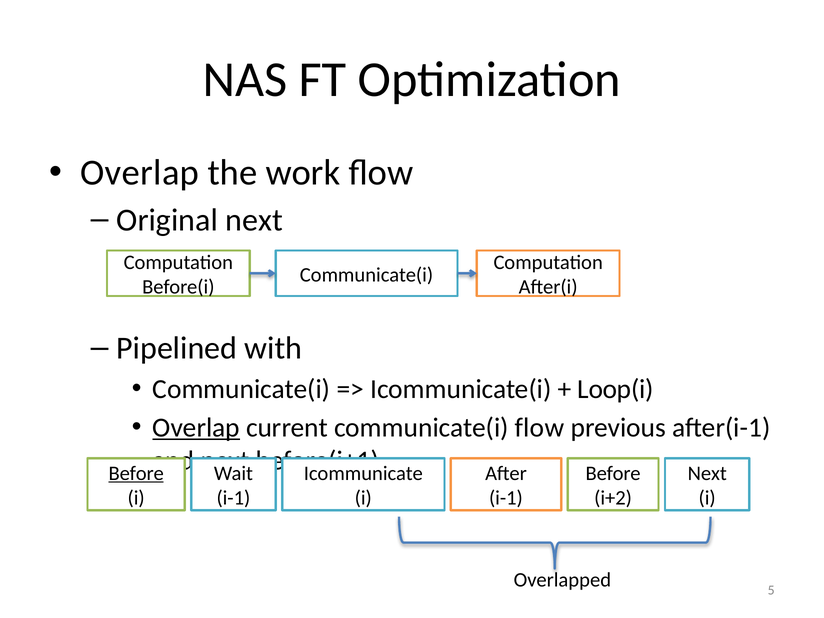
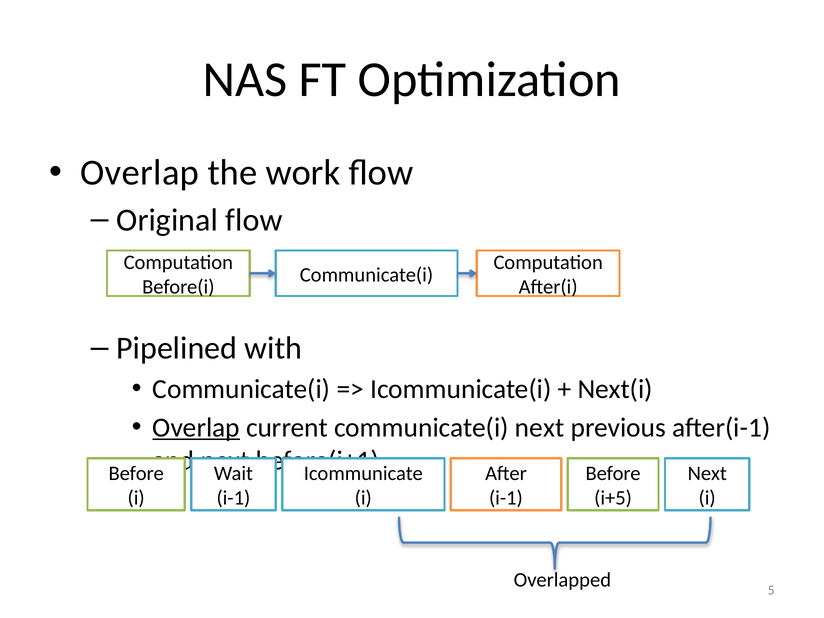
Original next: next -> flow
Loop(i: Loop(i -> Next(i
communicate(i flow: flow -> next
Before at (136, 473) underline: present -> none
i+2: i+2 -> i+5
